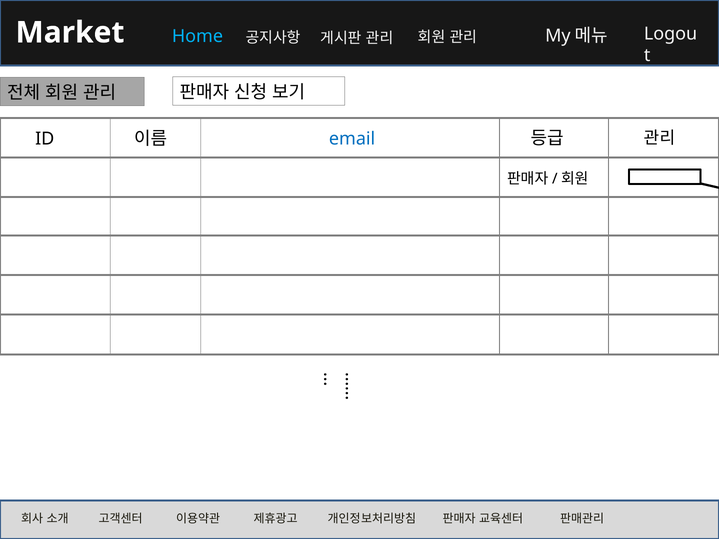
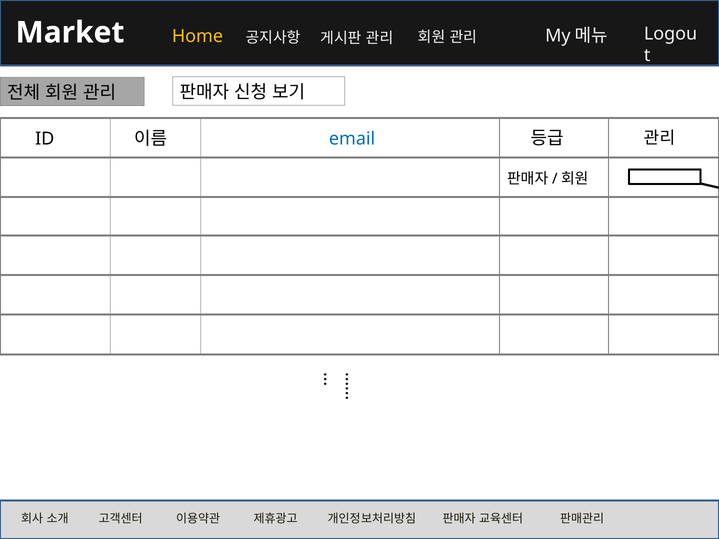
Home colour: light blue -> yellow
